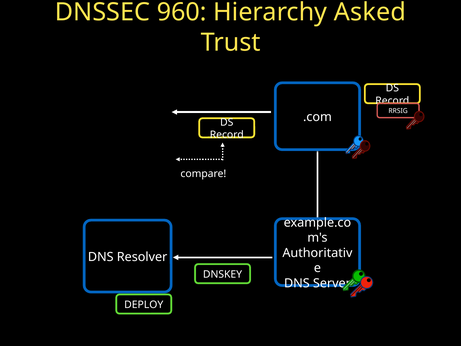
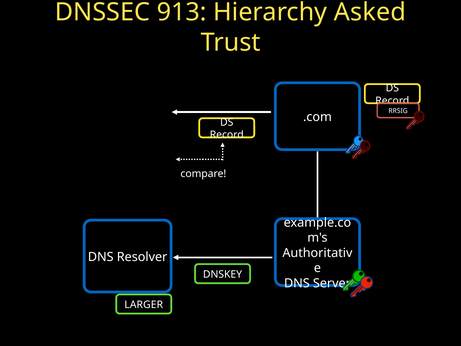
960: 960 -> 913
DEPLOY: DEPLOY -> LARGER
